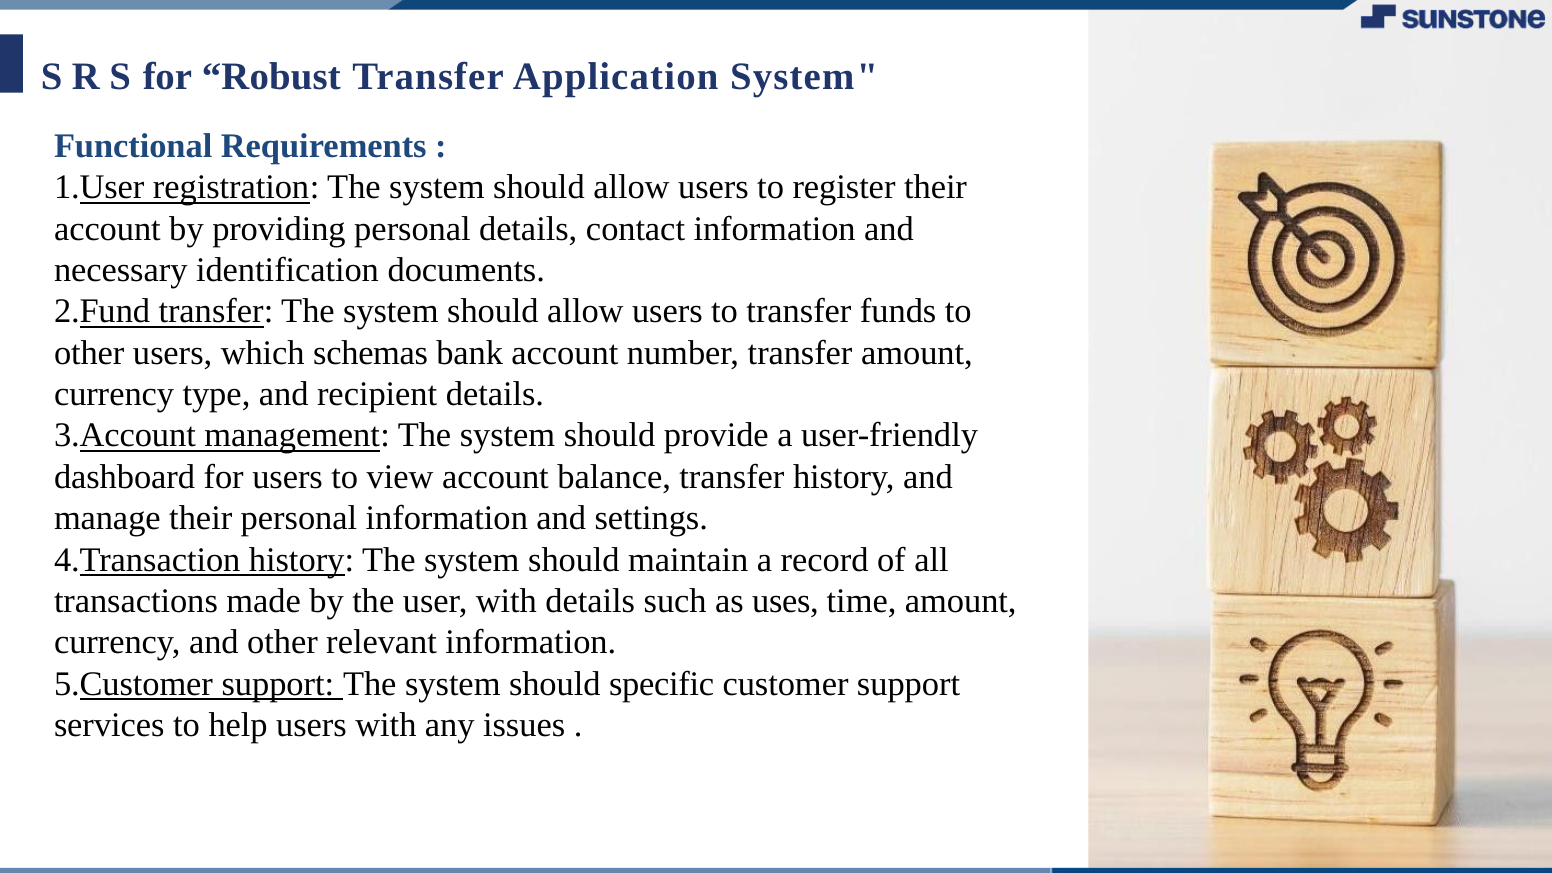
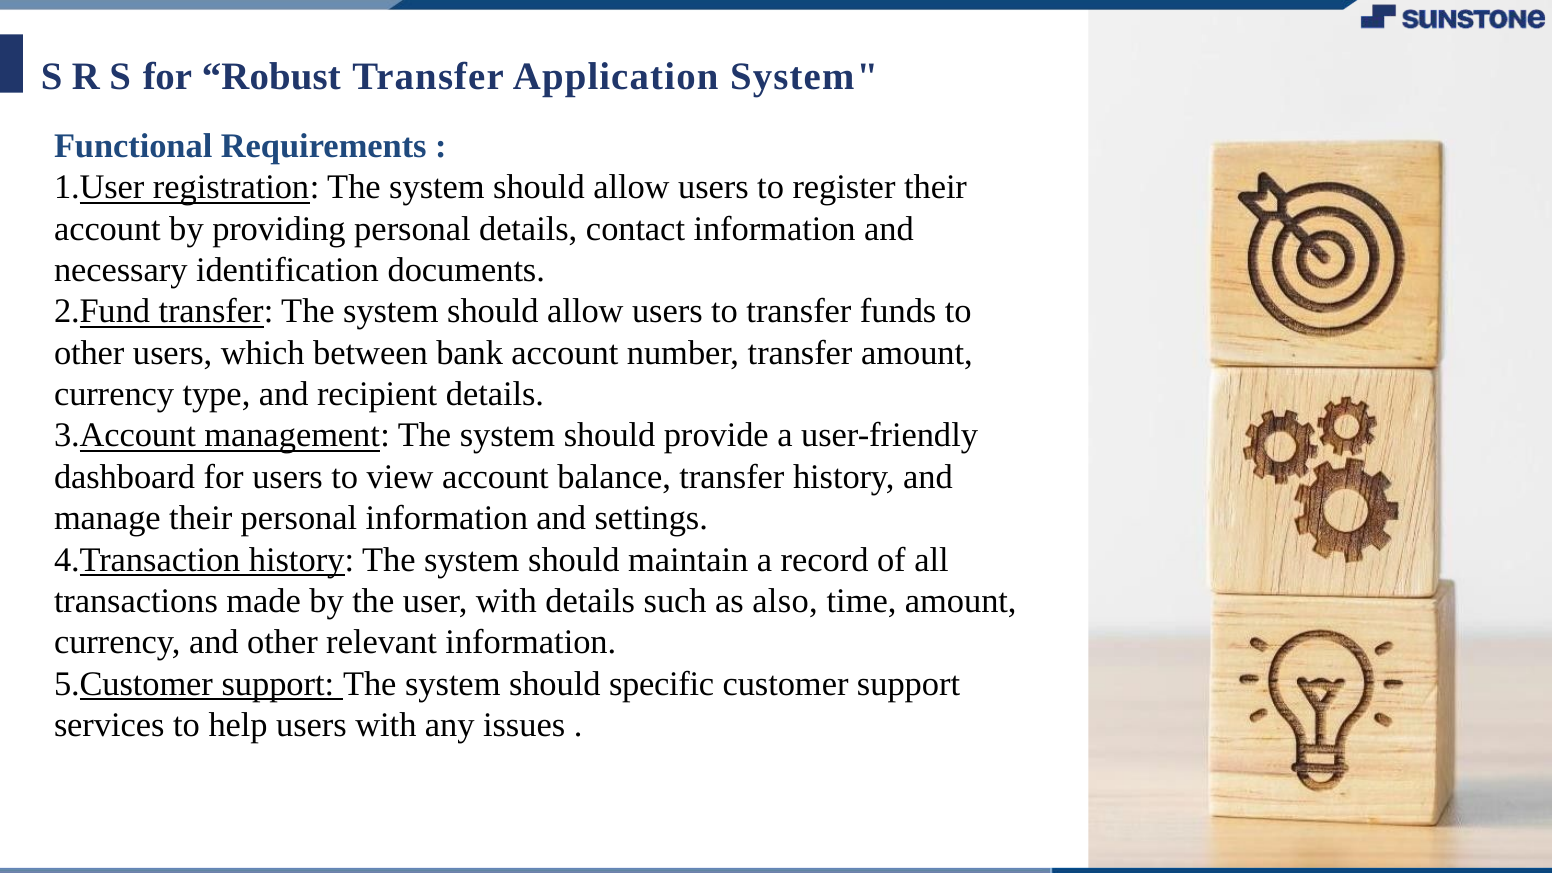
schemas: schemas -> between
uses: uses -> also
